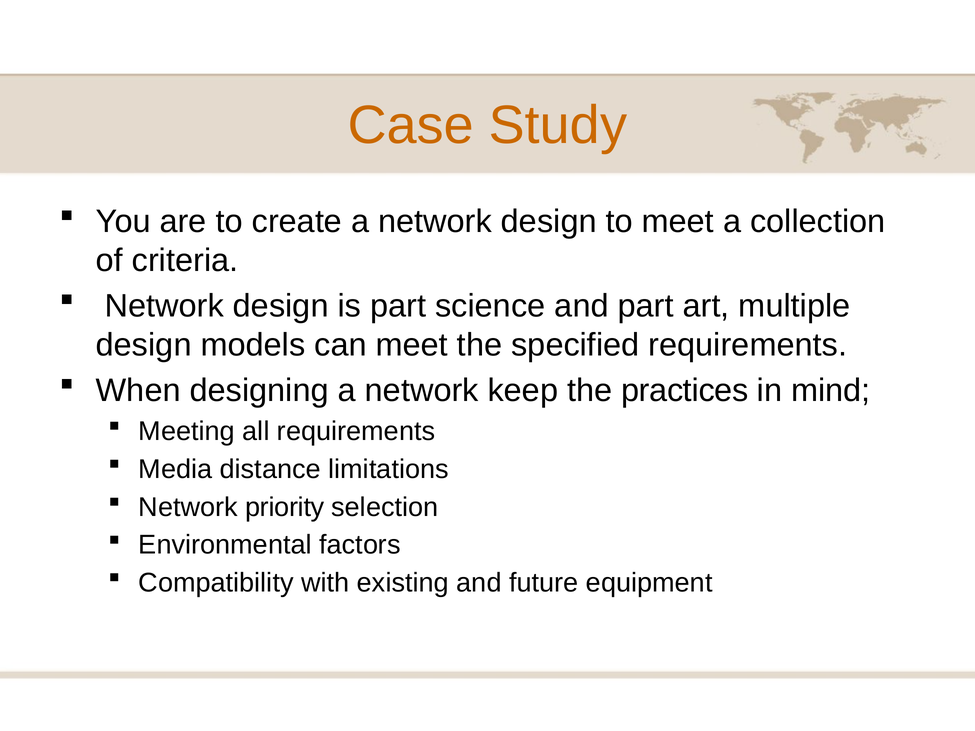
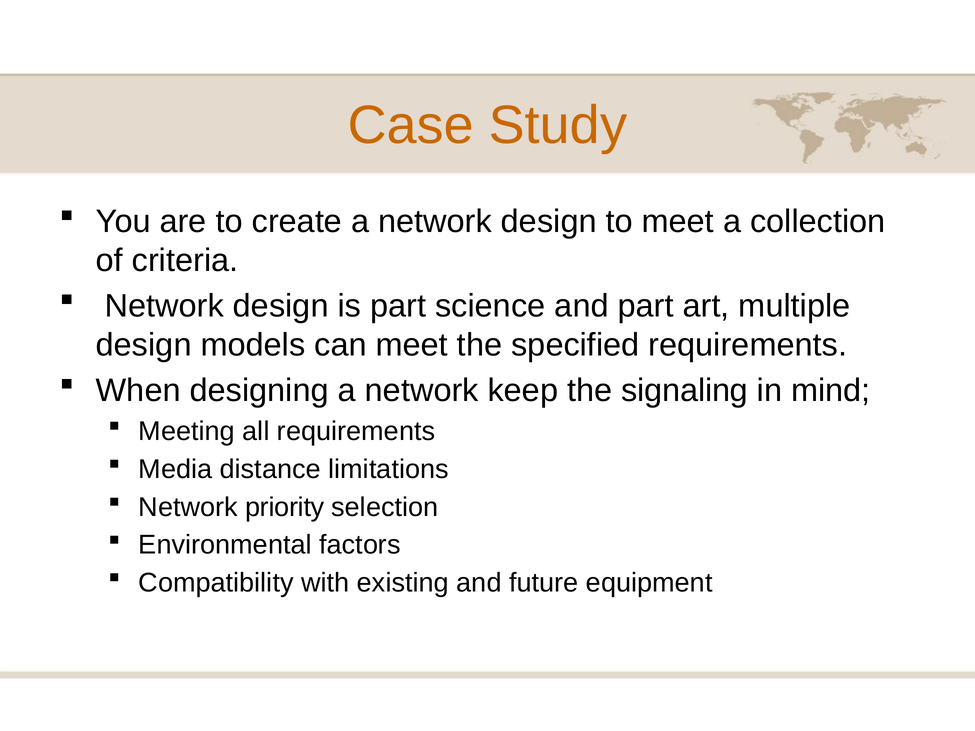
practices: practices -> signaling
